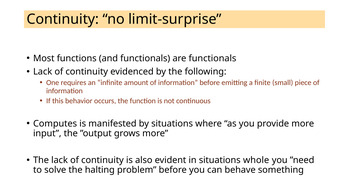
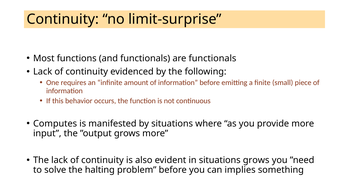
situations whole: whole -> grows
behave: behave -> implies
